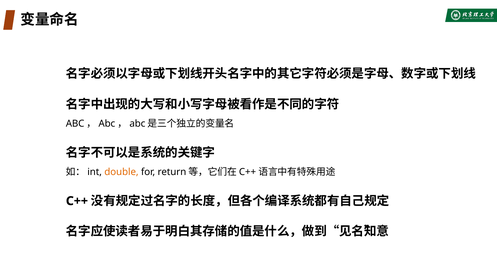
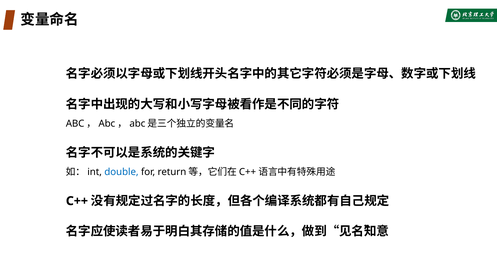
double colour: orange -> blue
